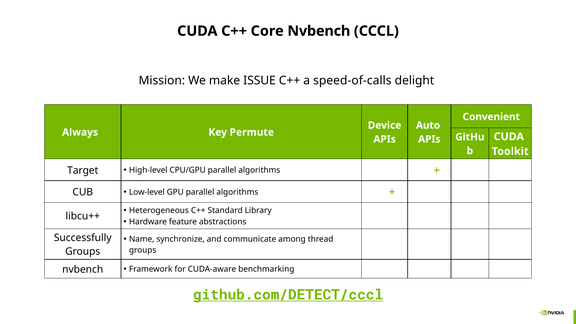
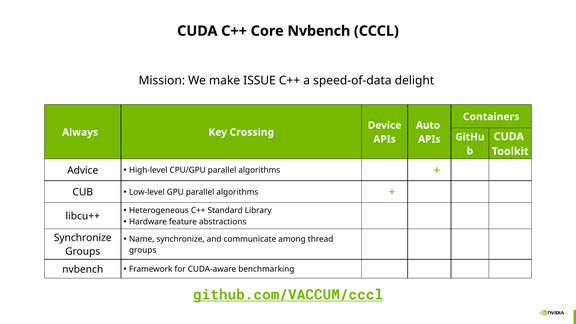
speed-of-calls: speed-of-calls -> speed-of-data
Convenient: Convenient -> Containers
Permute: Permute -> Crossing
Target: Target -> Advice
Successfully at (83, 238): Successfully -> Synchronize
github.com/DETECT/cccl: github.com/DETECT/cccl -> github.com/VACCUM/cccl
